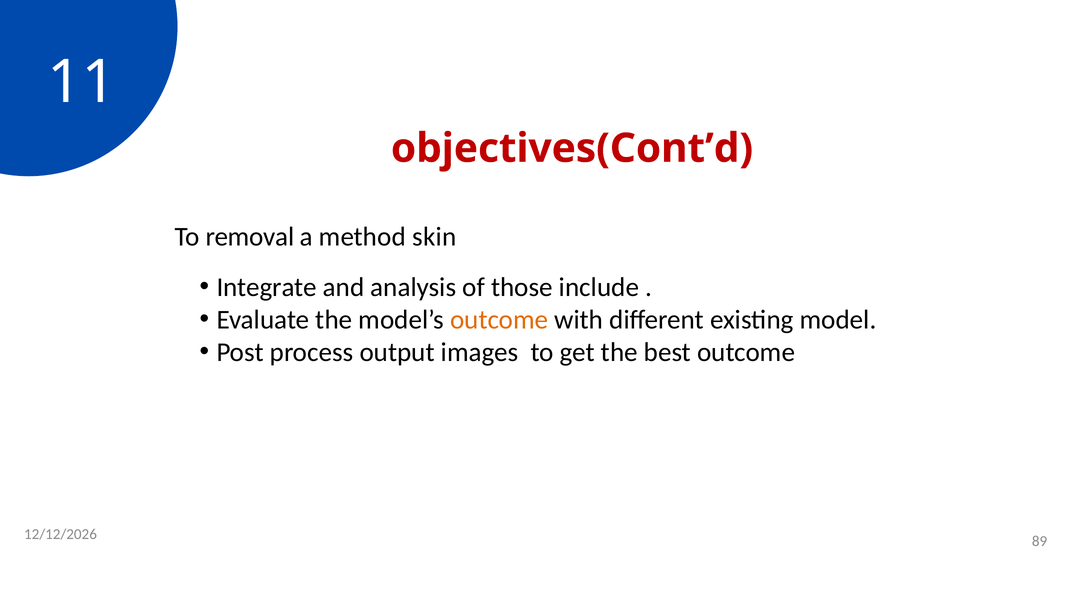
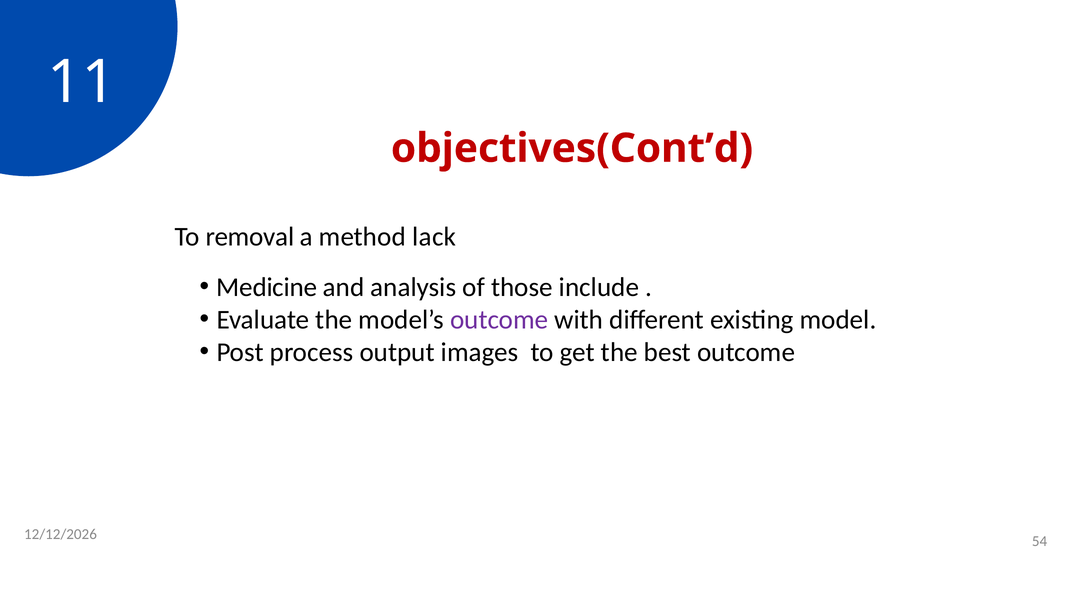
skin: skin -> lack
Integrate: Integrate -> Medicine
outcome at (499, 319) colour: orange -> purple
89: 89 -> 54
